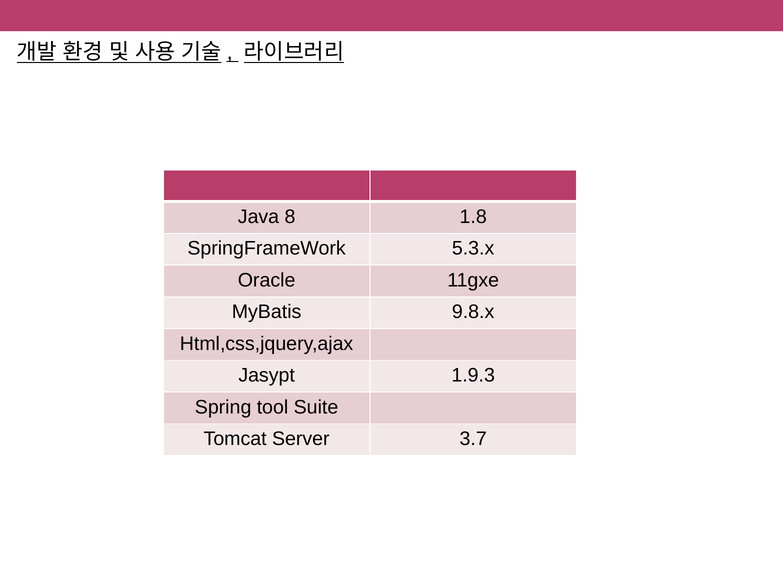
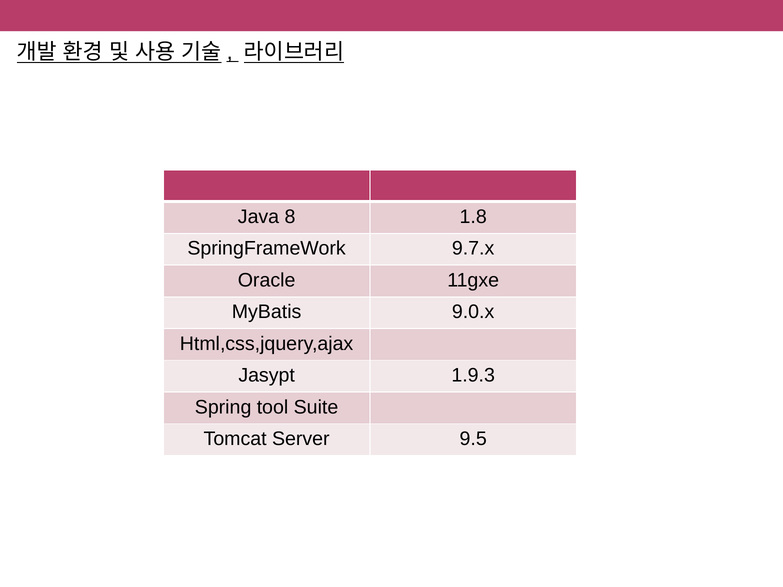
5.3.x: 5.3.x -> 9.7.x
9.8.x: 9.8.x -> 9.0.x
3.7: 3.7 -> 9.5
